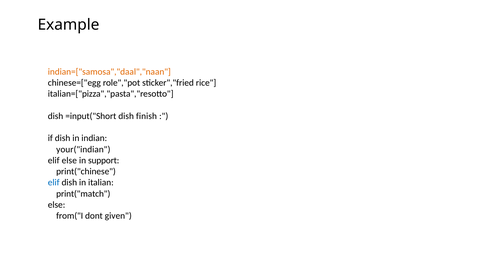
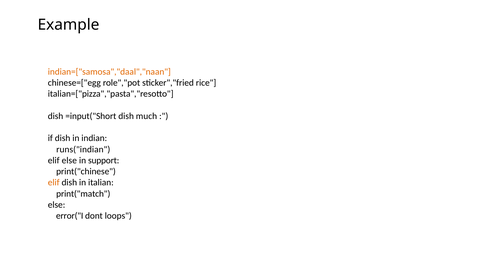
finish: finish -> much
your("indian: your("indian -> runs("indian
elif at (54, 183) colour: blue -> orange
from("I: from("I -> error("I
given: given -> loops
